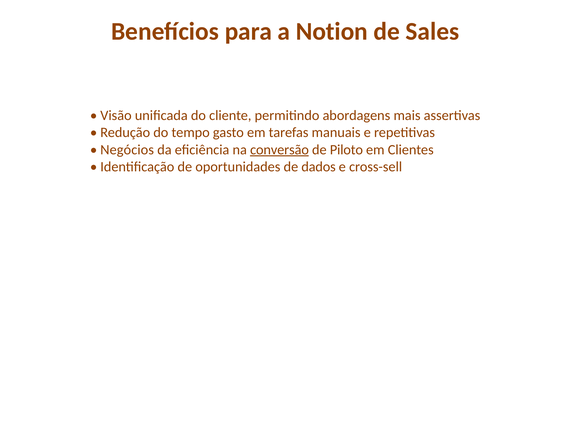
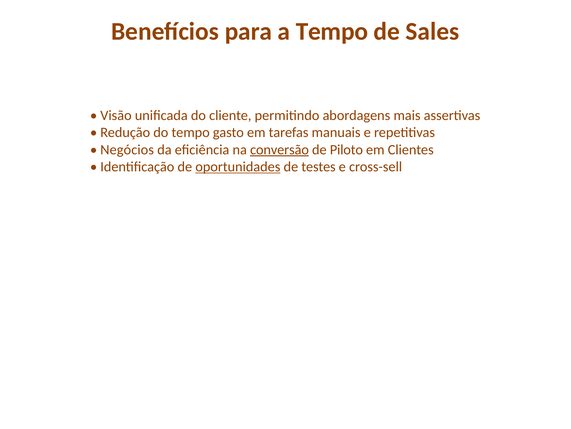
a Notion: Notion -> Tempo
oportunidades underline: none -> present
dados: dados -> testes
